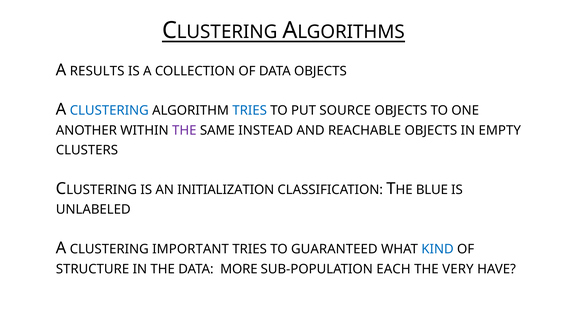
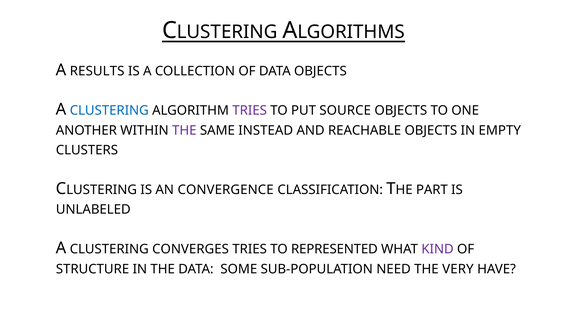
TRIES at (250, 111) colour: blue -> purple
INITIALIZATION: INITIALIZATION -> CONVERGENCE
BLUE: BLUE -> PART
IMPORTANT: IMPORTANT -> CONVERGES
GUARANTEED: GUARANTEED -> REPRESENTED
KIND colour: blue -> purple
MORE: MORE -> SOME
EACH: EACH -> NEED
